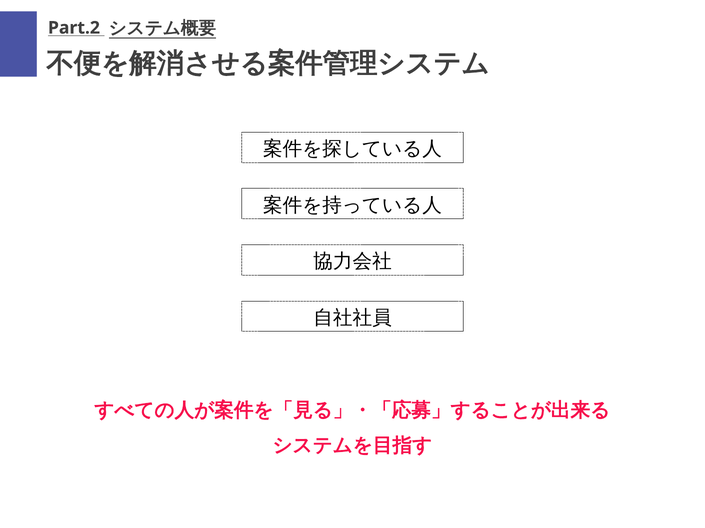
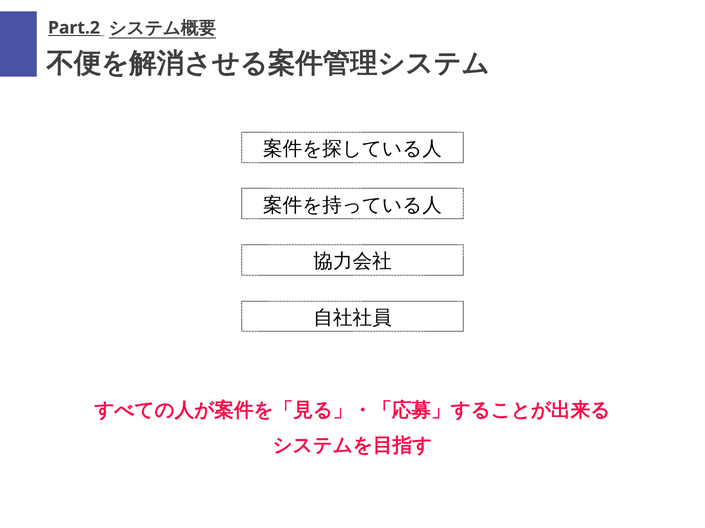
Part.2 underline: none -> present
